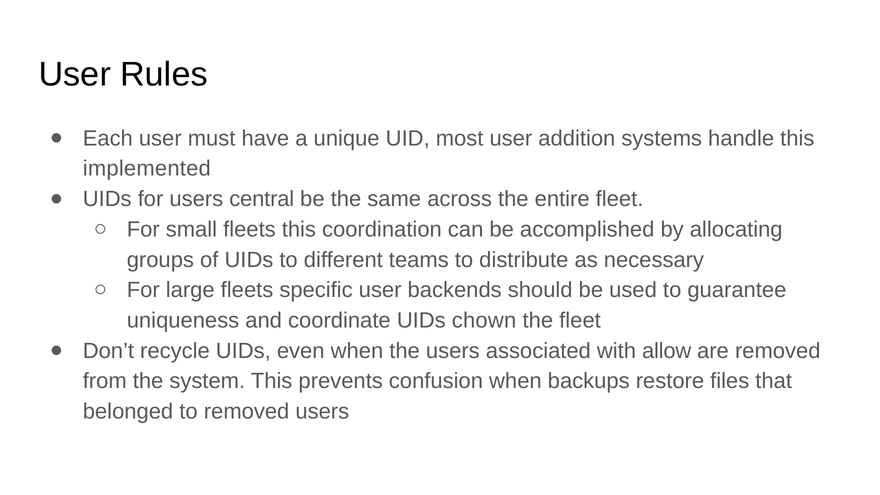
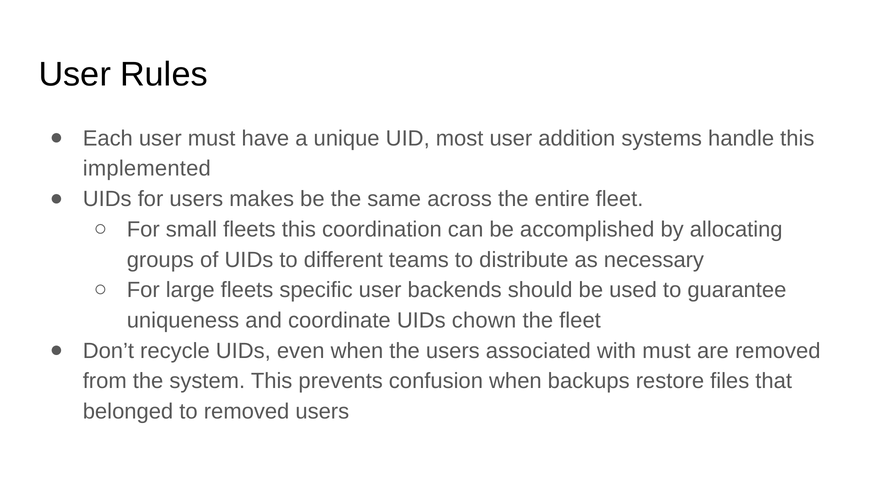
central: central -> makes
with allow: allow -> must
